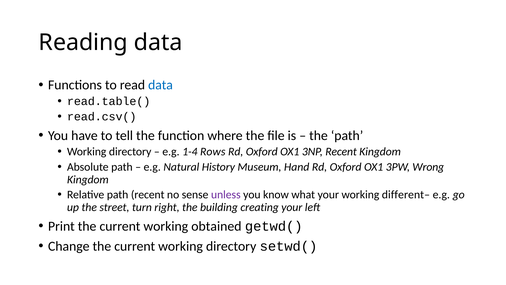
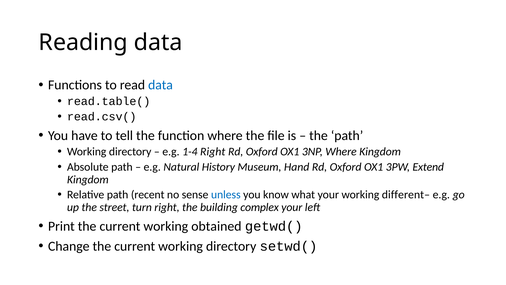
1-4 Rows: Rows -> Right
3NP Recent: Recent -> Where
Wrong: Wrong -> Extend
unless colour: purple -> blue
creating: creating -> complex
